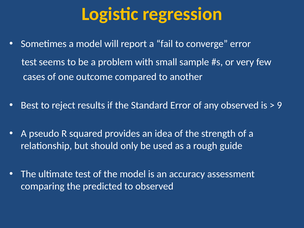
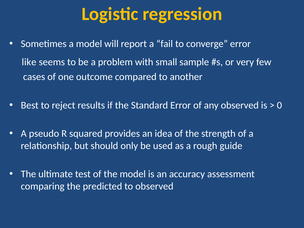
test at (29, 62): test -> like
9: 9 -> 0
